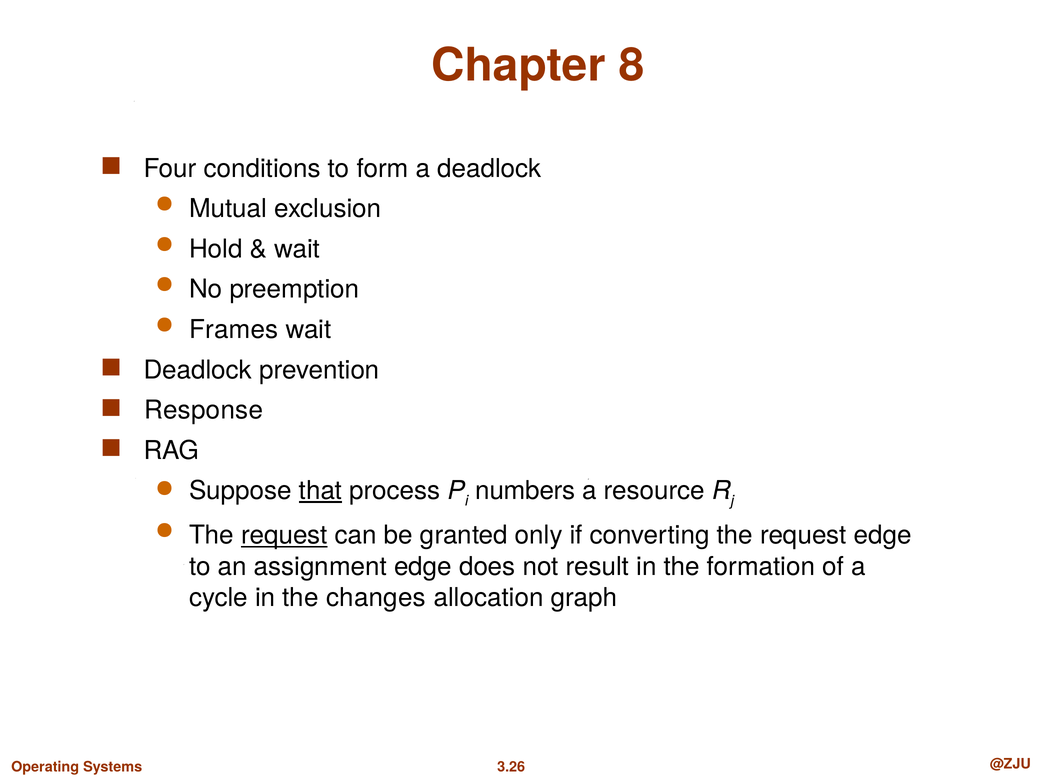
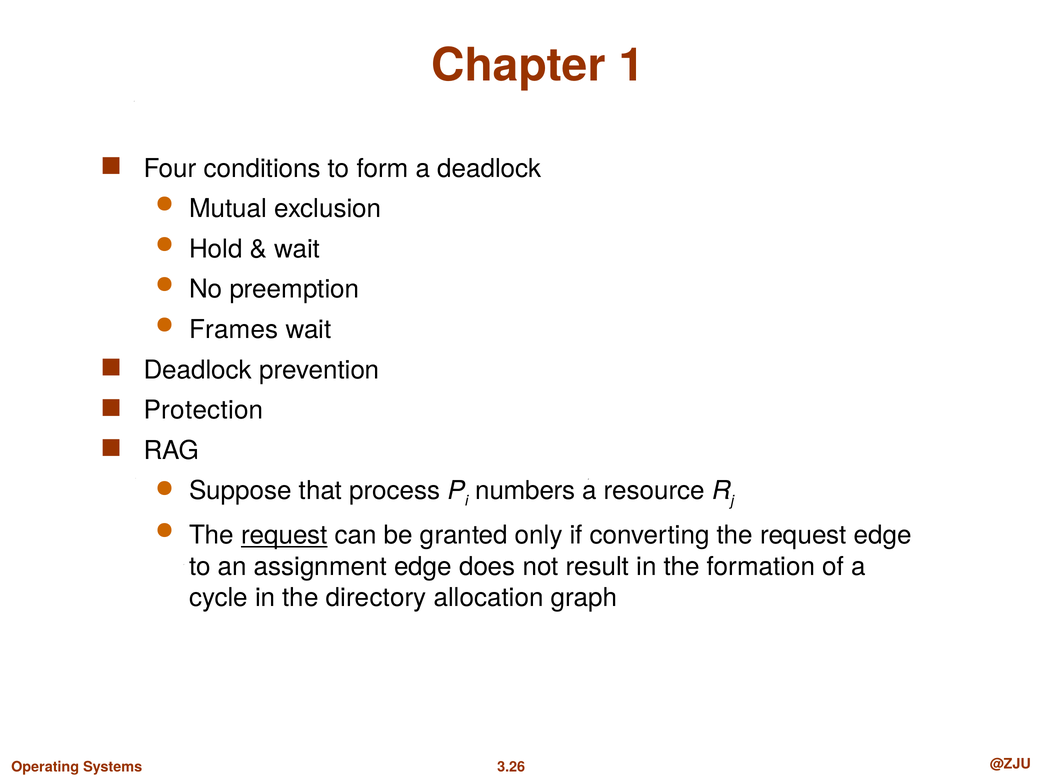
8: 8 -> 1
Response: Response -> Protection
that underline: present -> none
changes: changes -> directory
